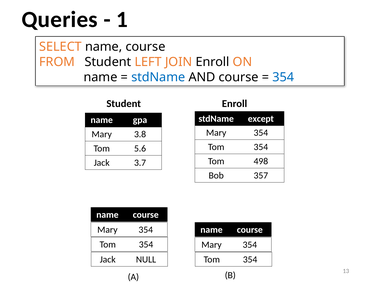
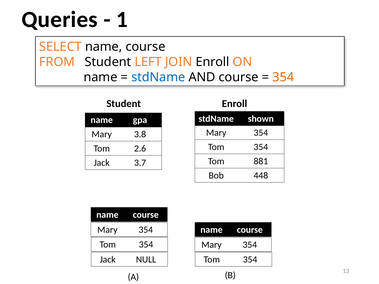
354 at (283, 77) colour: blue -> orange
except: except -> shown
5.6: 5.6 -> 2.6
498: 498 -> 881
357: 357 -> 448
